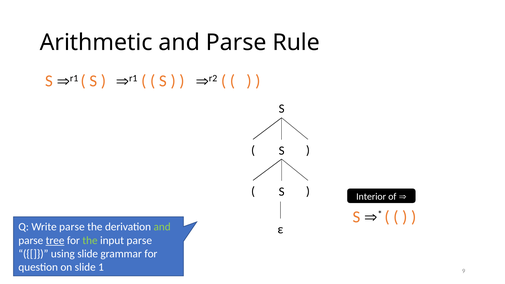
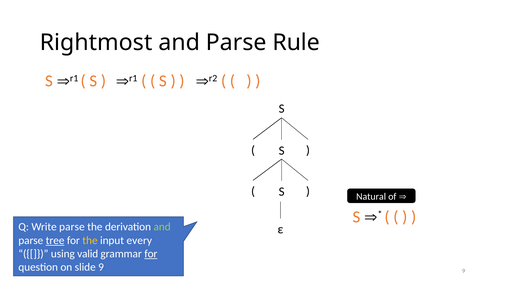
Arithmetic: Arithmetic -> Rightmost
Interior: Interior -> Natural
the at (90, 240) colour: light green -> yellow
input parse: parse -> every
using slide: slide -> valid
for at (151, 254) underline: none -> present
slide 1: 1 -> 9
